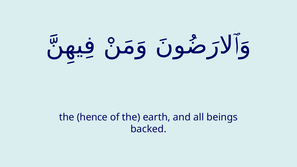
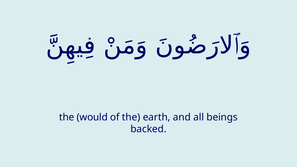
hence: hence -> would
